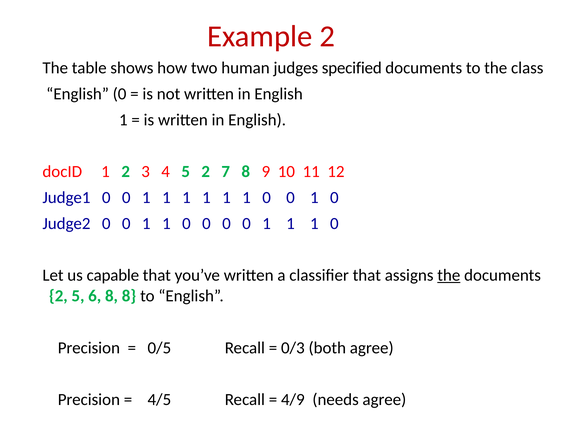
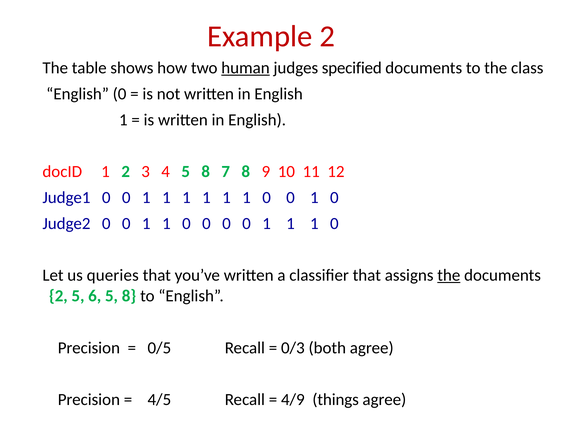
human underline: none -> present
4 5 2: 2 -> 8
capable: capable -> queries
6 8: 8 -> 5
needs: needs -> things
